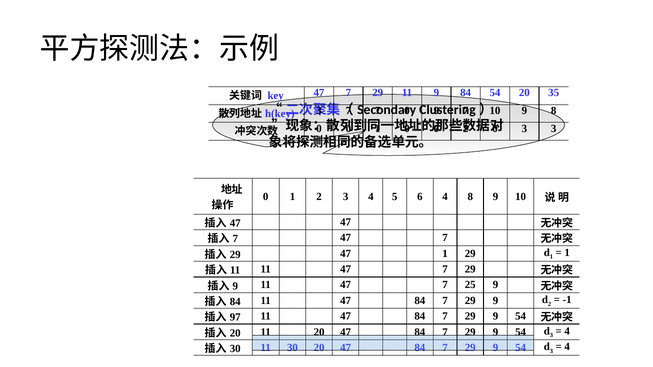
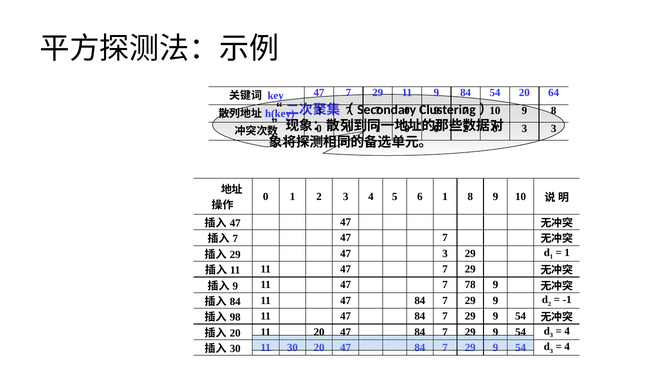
35: 35 -> 64
6 4: 4 -> 1
47 1: 1 -> 3
25: 25 -> 78
97: 97 -> 98
